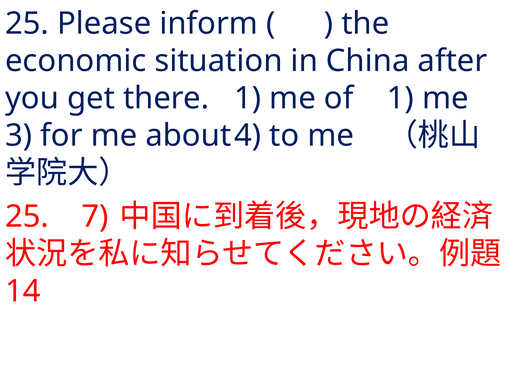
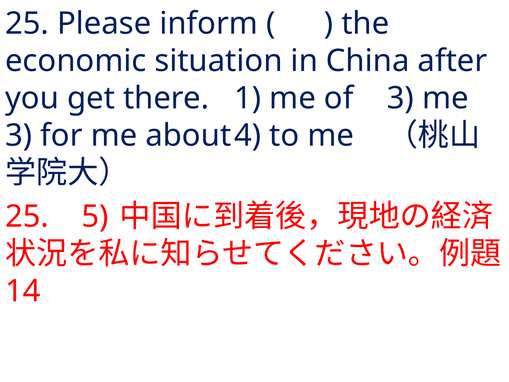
of 1: 1 -> 3
7: 7 -> 5
